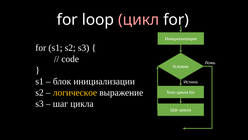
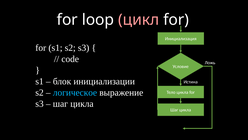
логическое colour: yellow -> light blue
